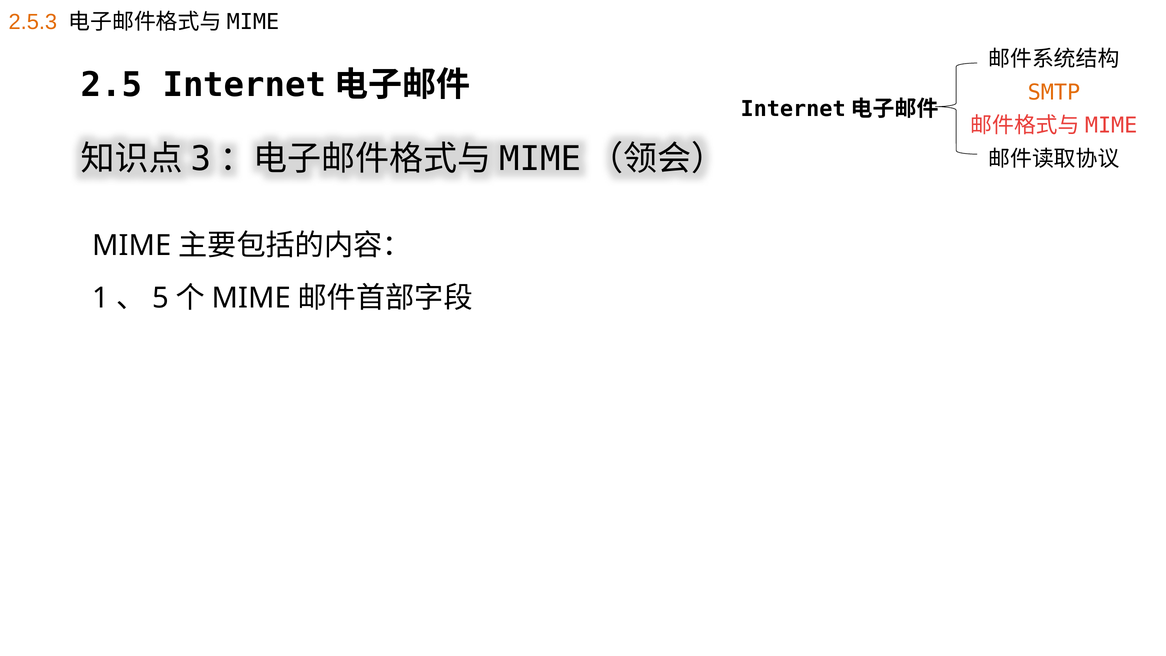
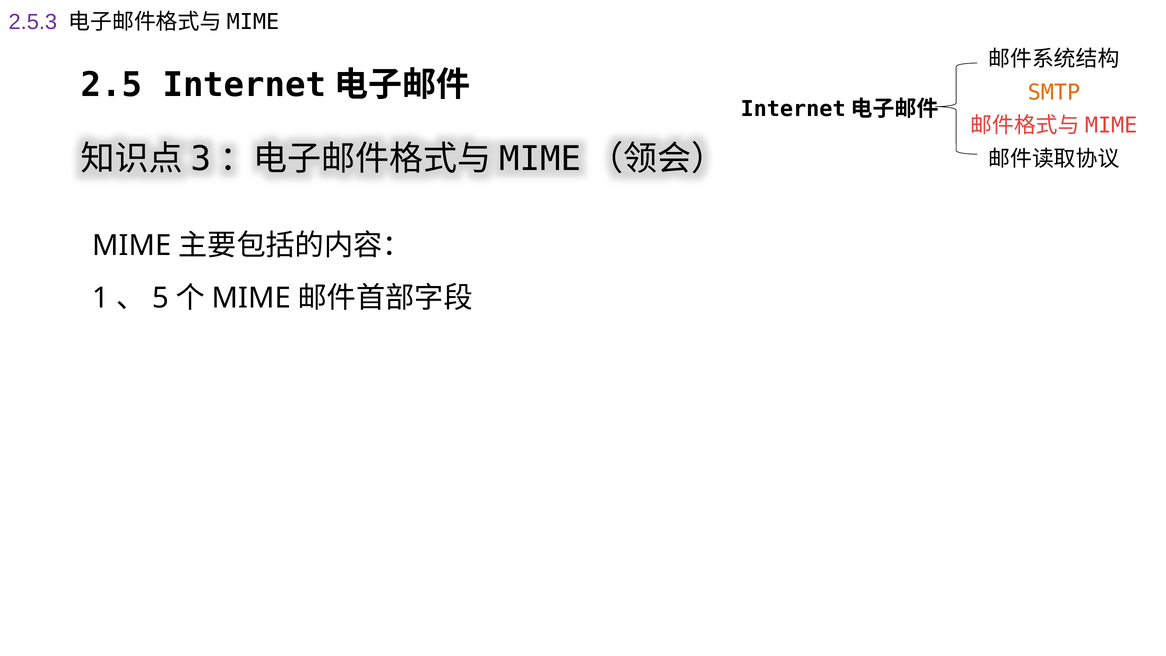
2.5.3 colour: orange -> purple
